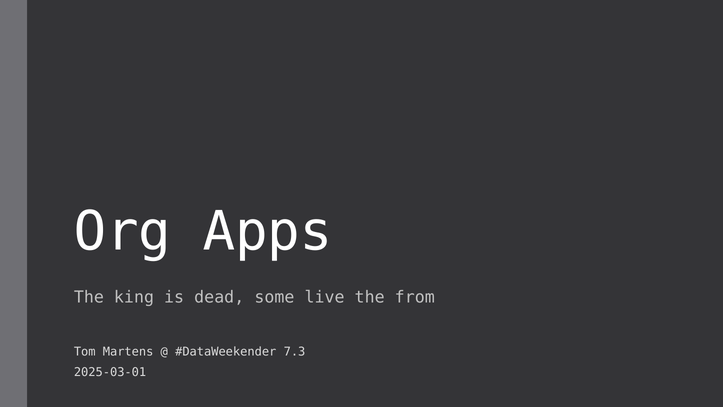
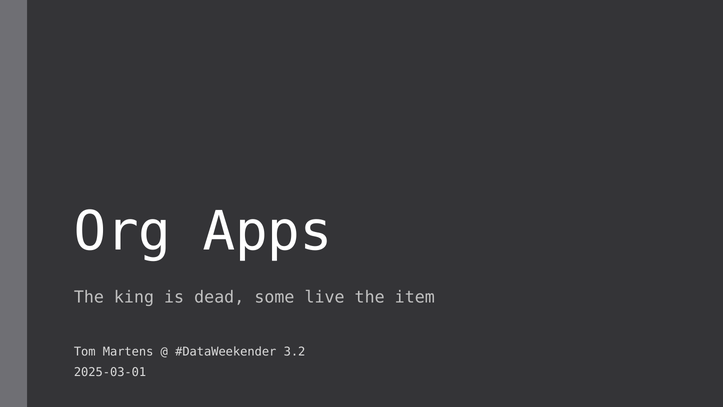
from: from -> item
7.3: 7.3 -> 3.2
